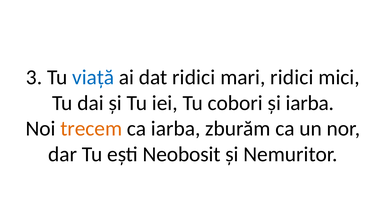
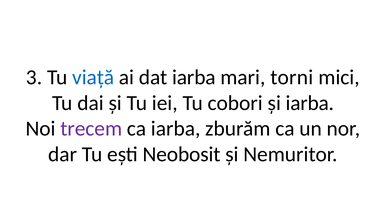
dat ridici: ridici -> iarba
mari ridici: ridici -> torni
trecem colour: orange -> purple
